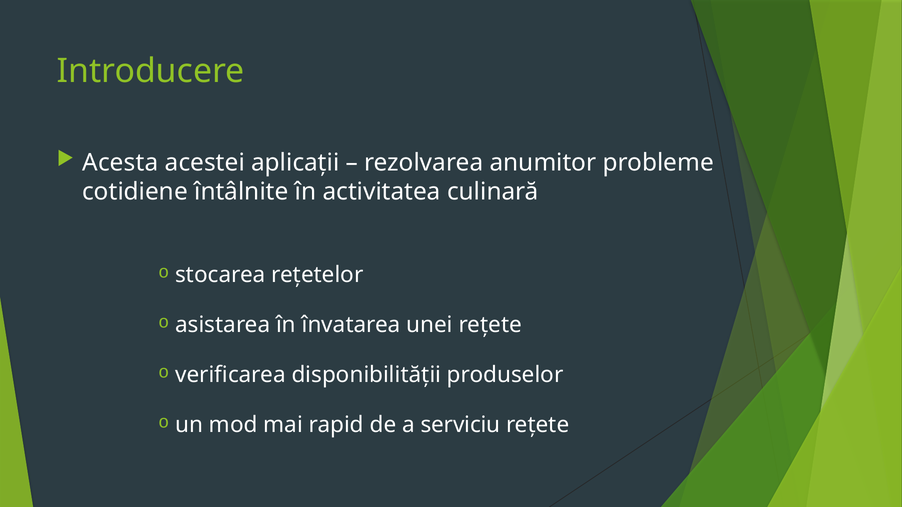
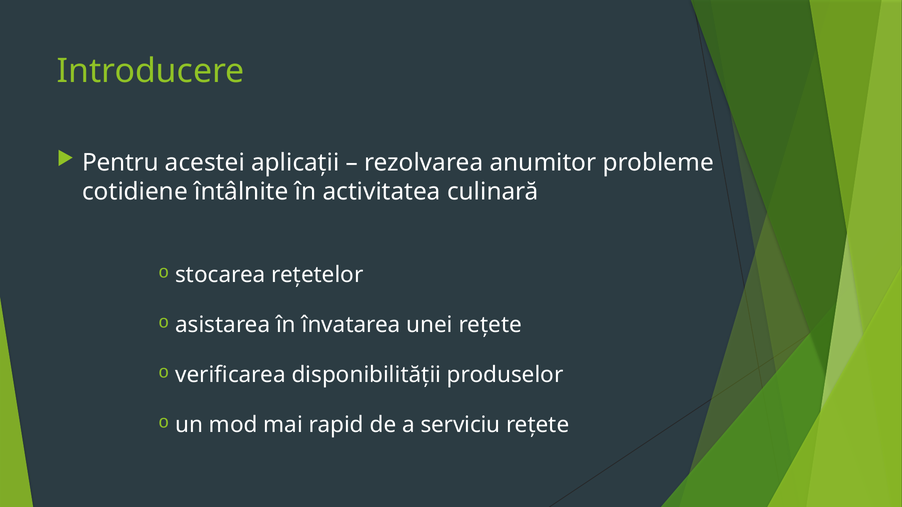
Acesta: Acesta -> Pentru
